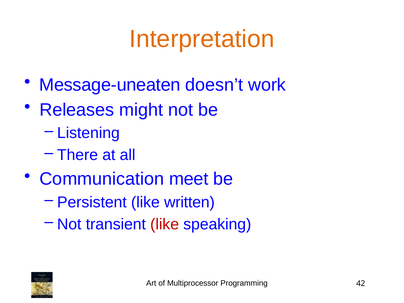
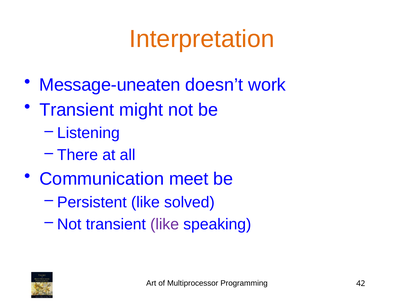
Releases at (77, 110): Releases -> Transient
written: written -> solved
like at (165, 224) colour: red -> purple
